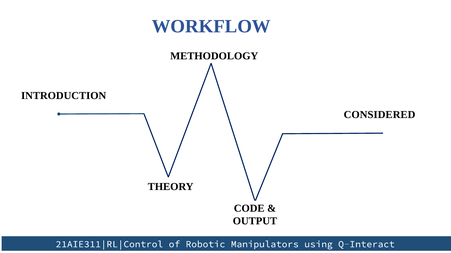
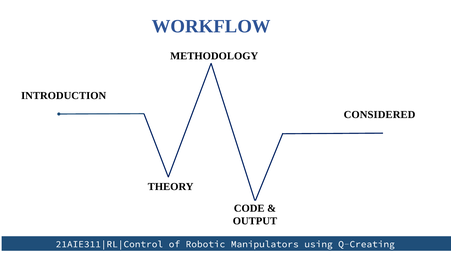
Q-Interact: Q-Interact -> Q-Creating
